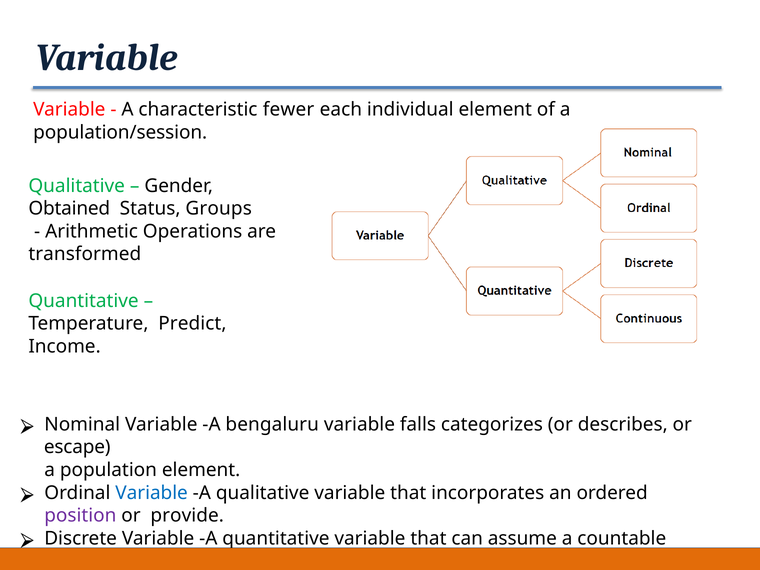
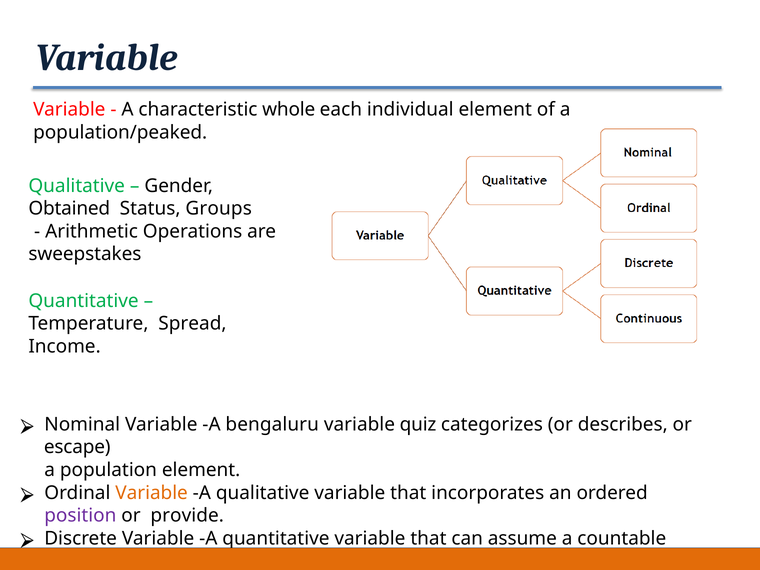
fewer: fewer -> whole
population/session: population/session -> population/peaked
transformed: transformed -> sweepstakes
Predict: Predict -> Spread
falls: falls -> quiz
Variable at (152, 493) colour: blue -> orange
